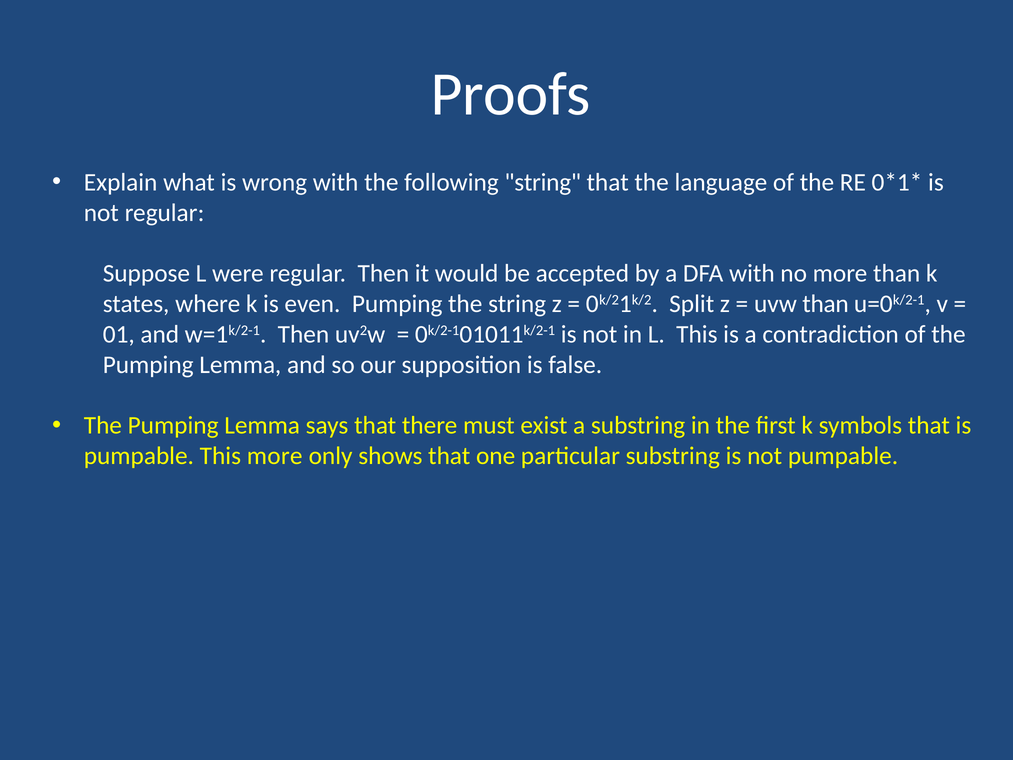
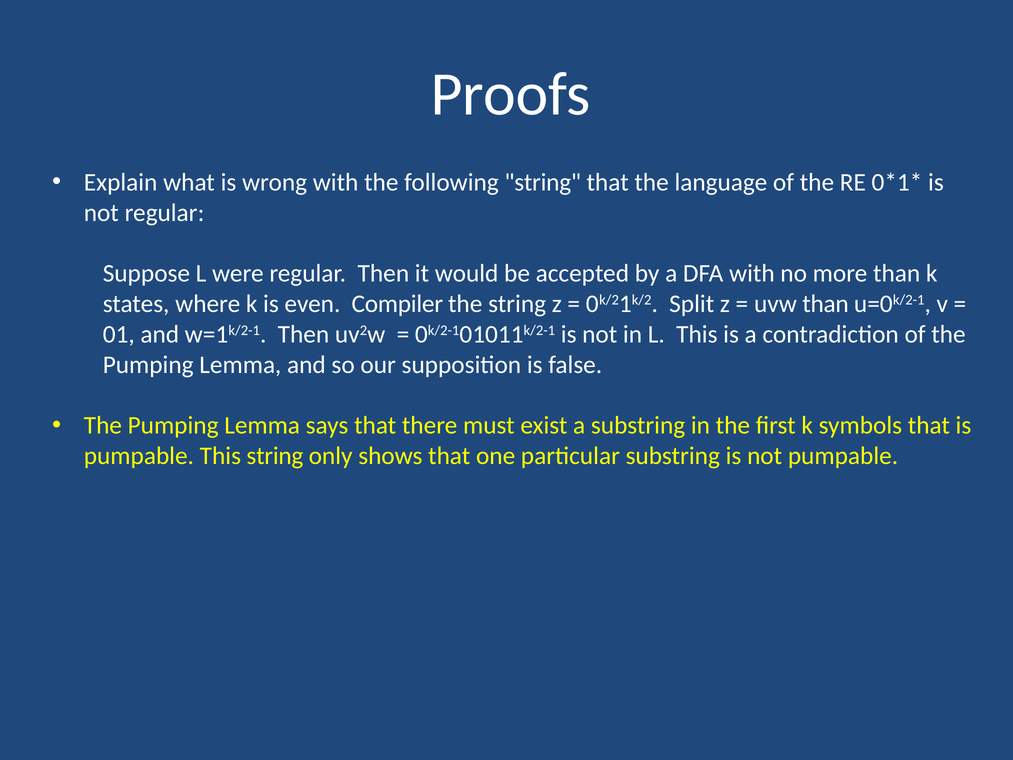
even Pumping: Pumping -> Compiler
This more: more -> string
